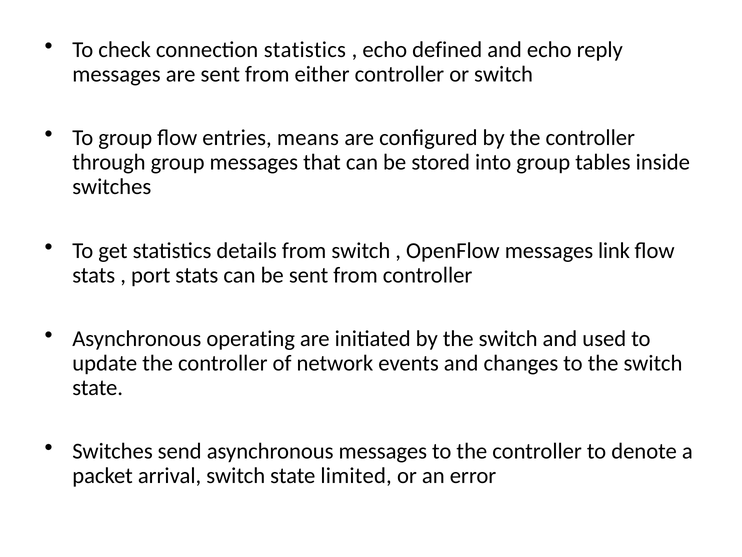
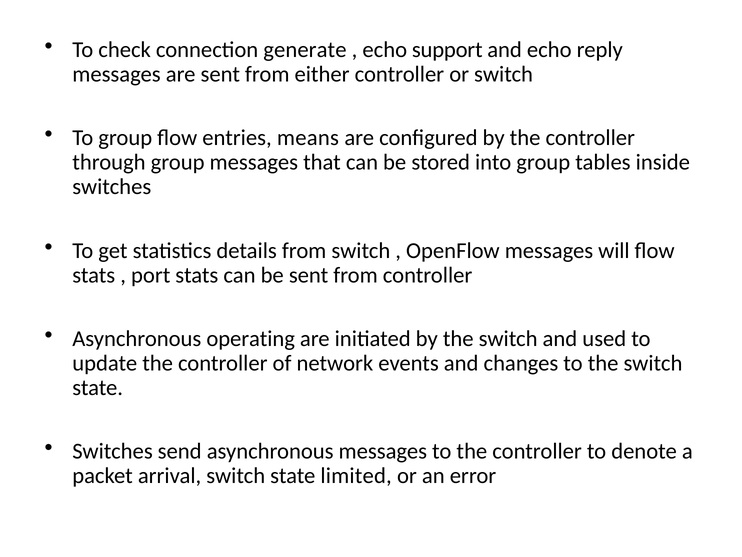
connection statistics: statistics -> generate
defined: defined -> support
link: link -> will
